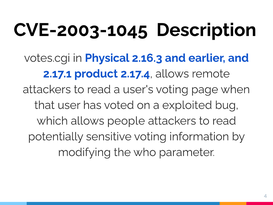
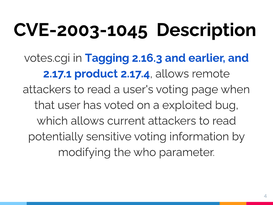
Physical: Physical -> Tagging
people: people -> current
